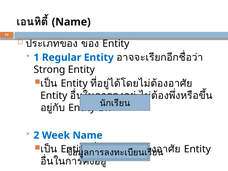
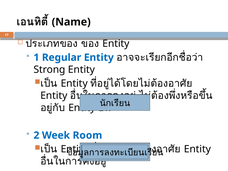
Week Name: Name -> Room
